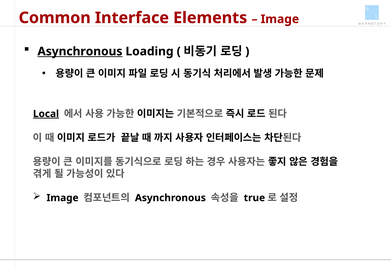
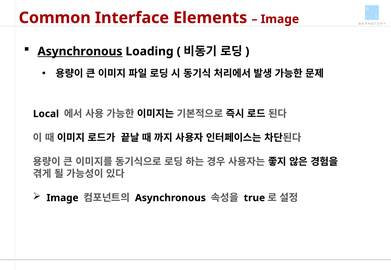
Local underline: present -> none
